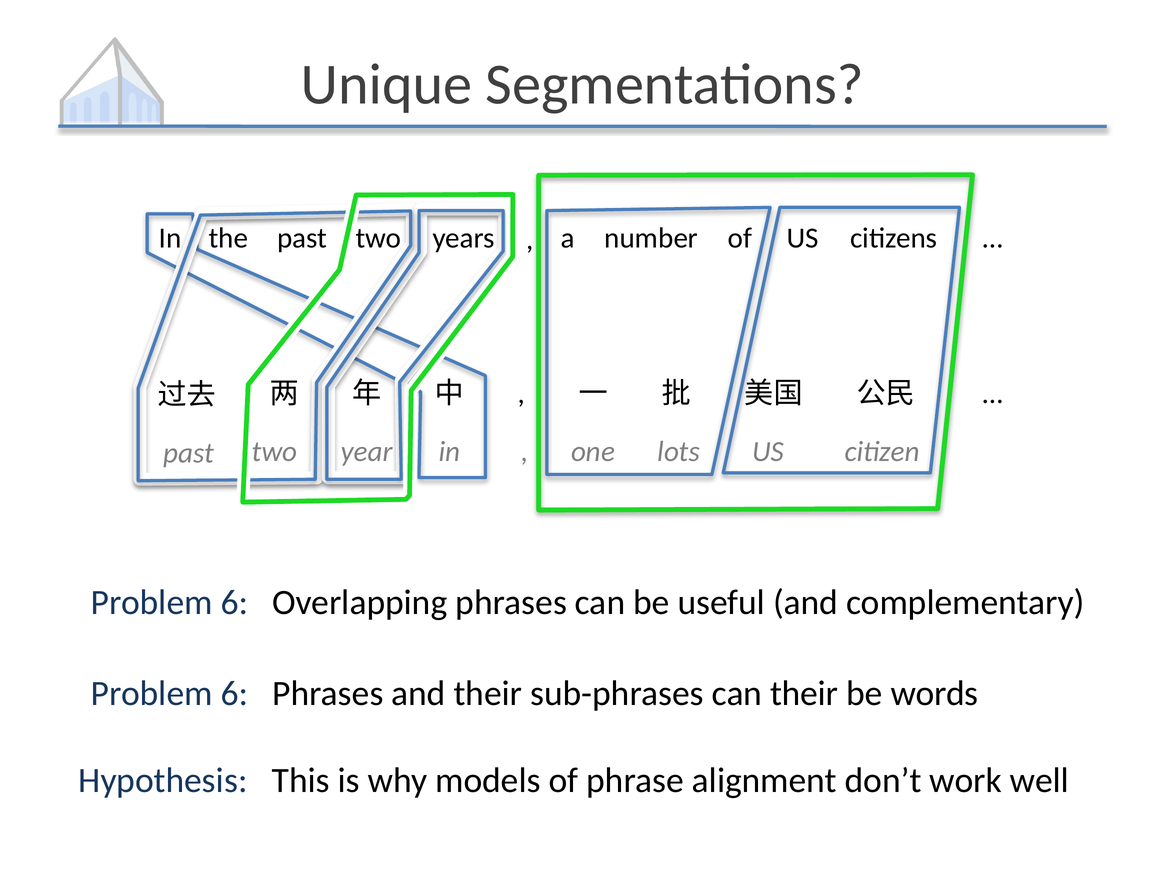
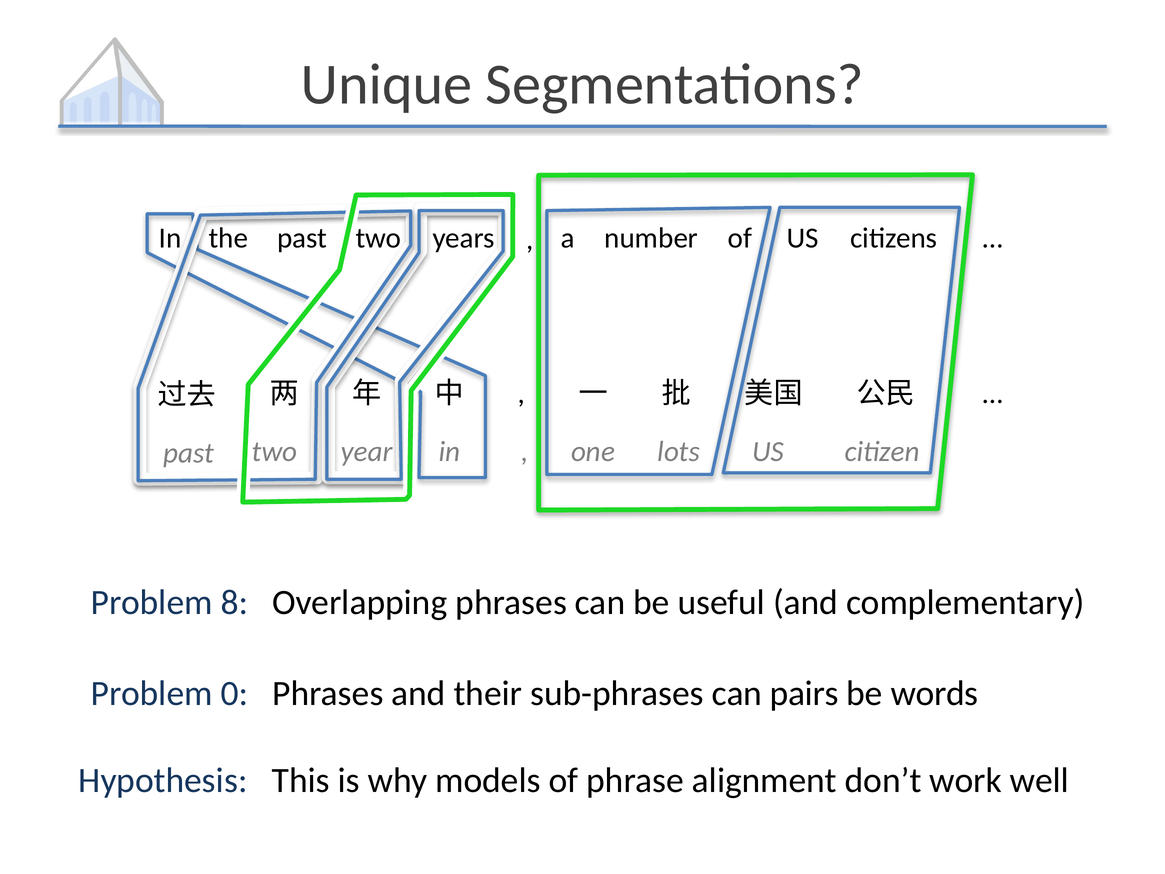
6 at (234, 602): 6 -> 8
6 at (234, 693): 6 -> 0
can their: their -> pairs
